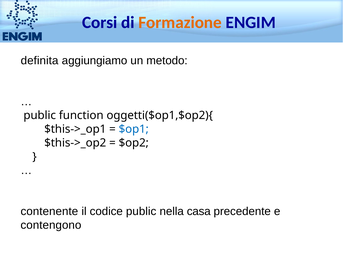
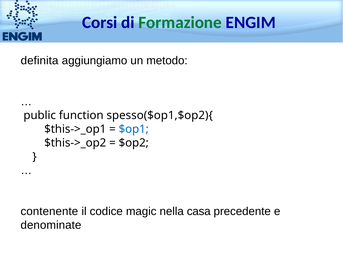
Formazione colour: orange -> green
oggetti($op1,$op2){: oggetti($op1,$op2){ -> spesso($op1,$op2){
codice public: public -> magic
contengono: contengono -> denominate
